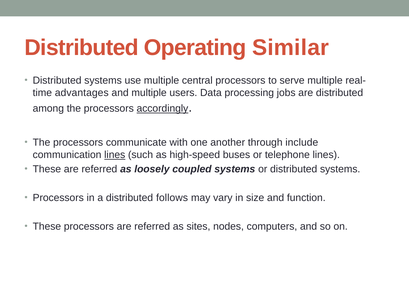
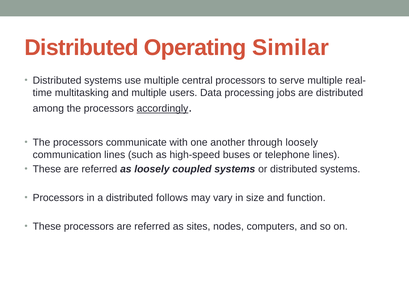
advantages: advantages -> multitasking
through include: include -> loosely
lines at (115, 155) underline: present -> none
